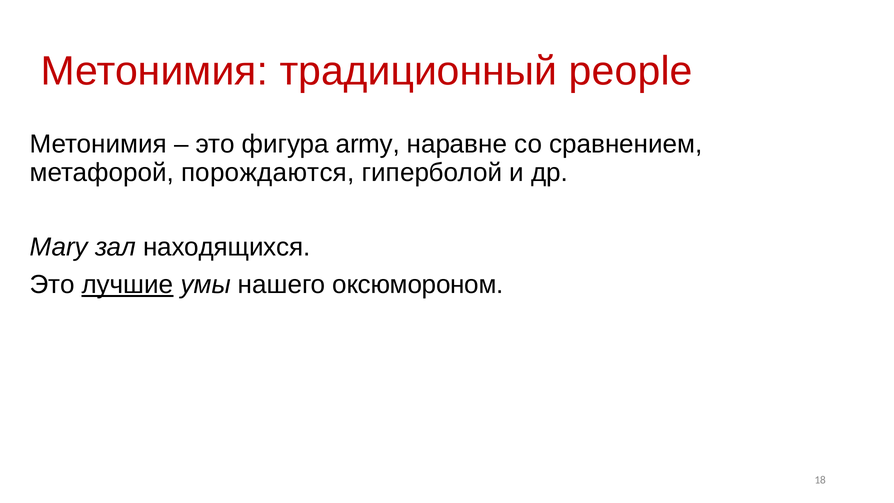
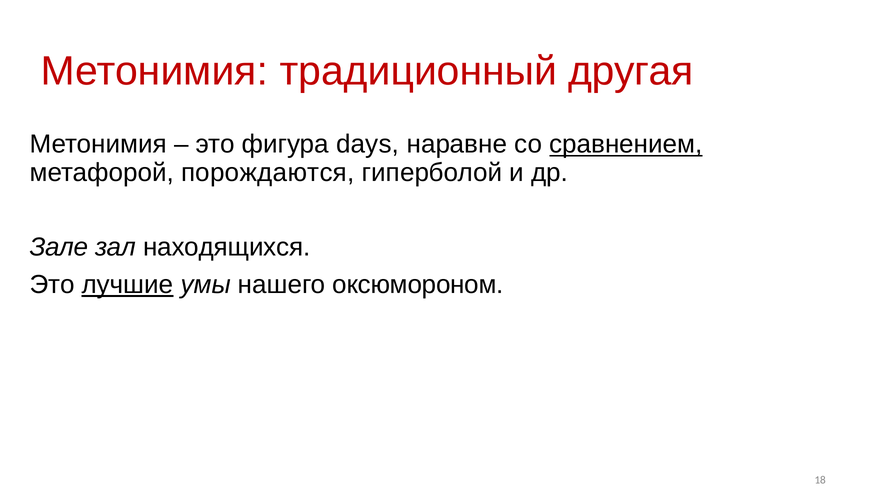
people: people -> другая
army: army -> days
сравнением underline: none -> present
Mary: Mary -> Зале
